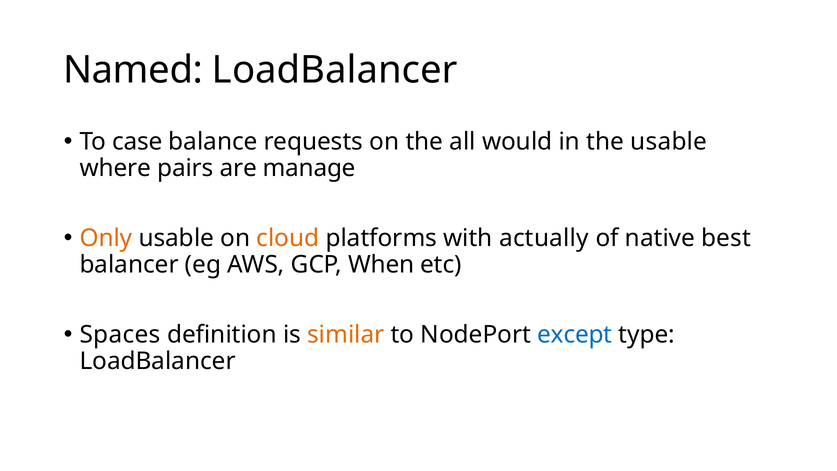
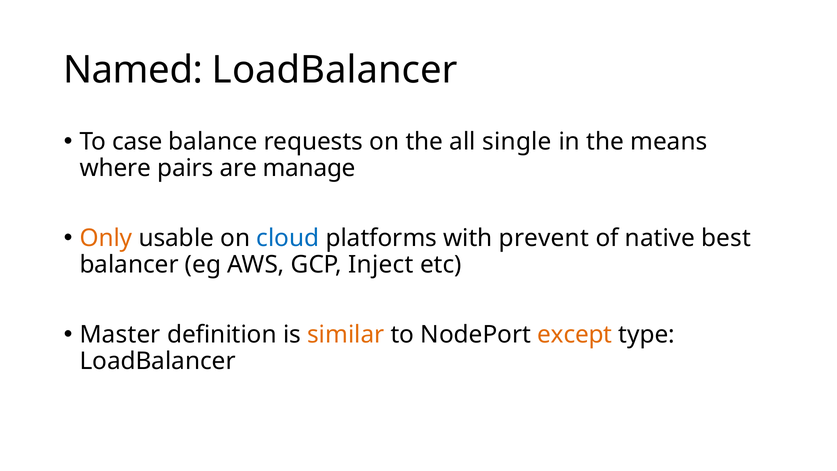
would: would -> single
the usable: usable -> means
cloud colour: orange -> blue
actually: actually -> prevent
When: When -> Inject
Spaces: Spaces -> Master
except colour: blue -> orange
